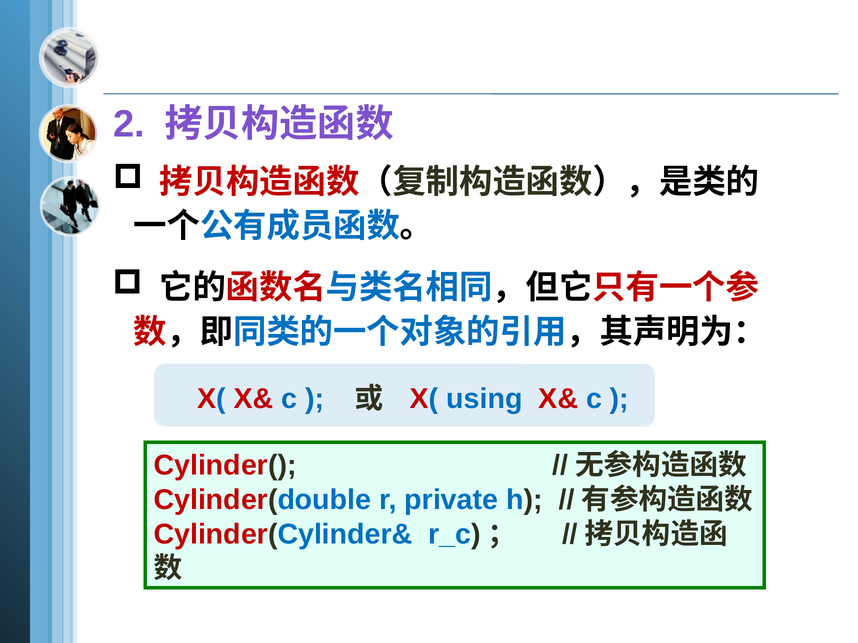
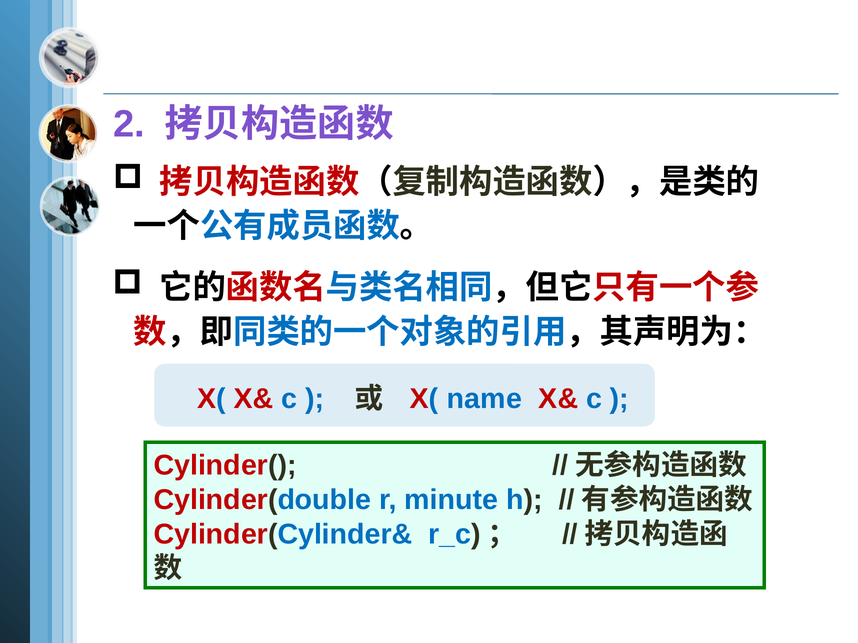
using: using -> name
private: private -> minute
